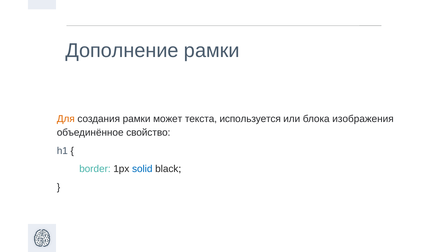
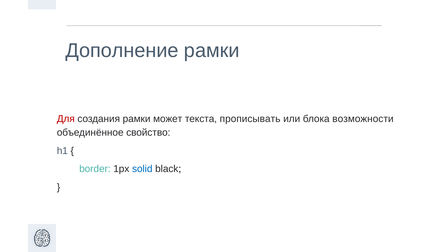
Для colour: orange -> red
используется: используется -> прописывать
изображения: изображения -> возможности
